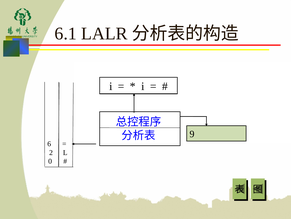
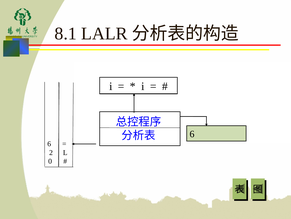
6.1: 6.1 -> 8.1
9 at (192, 134): 9 -> 6
